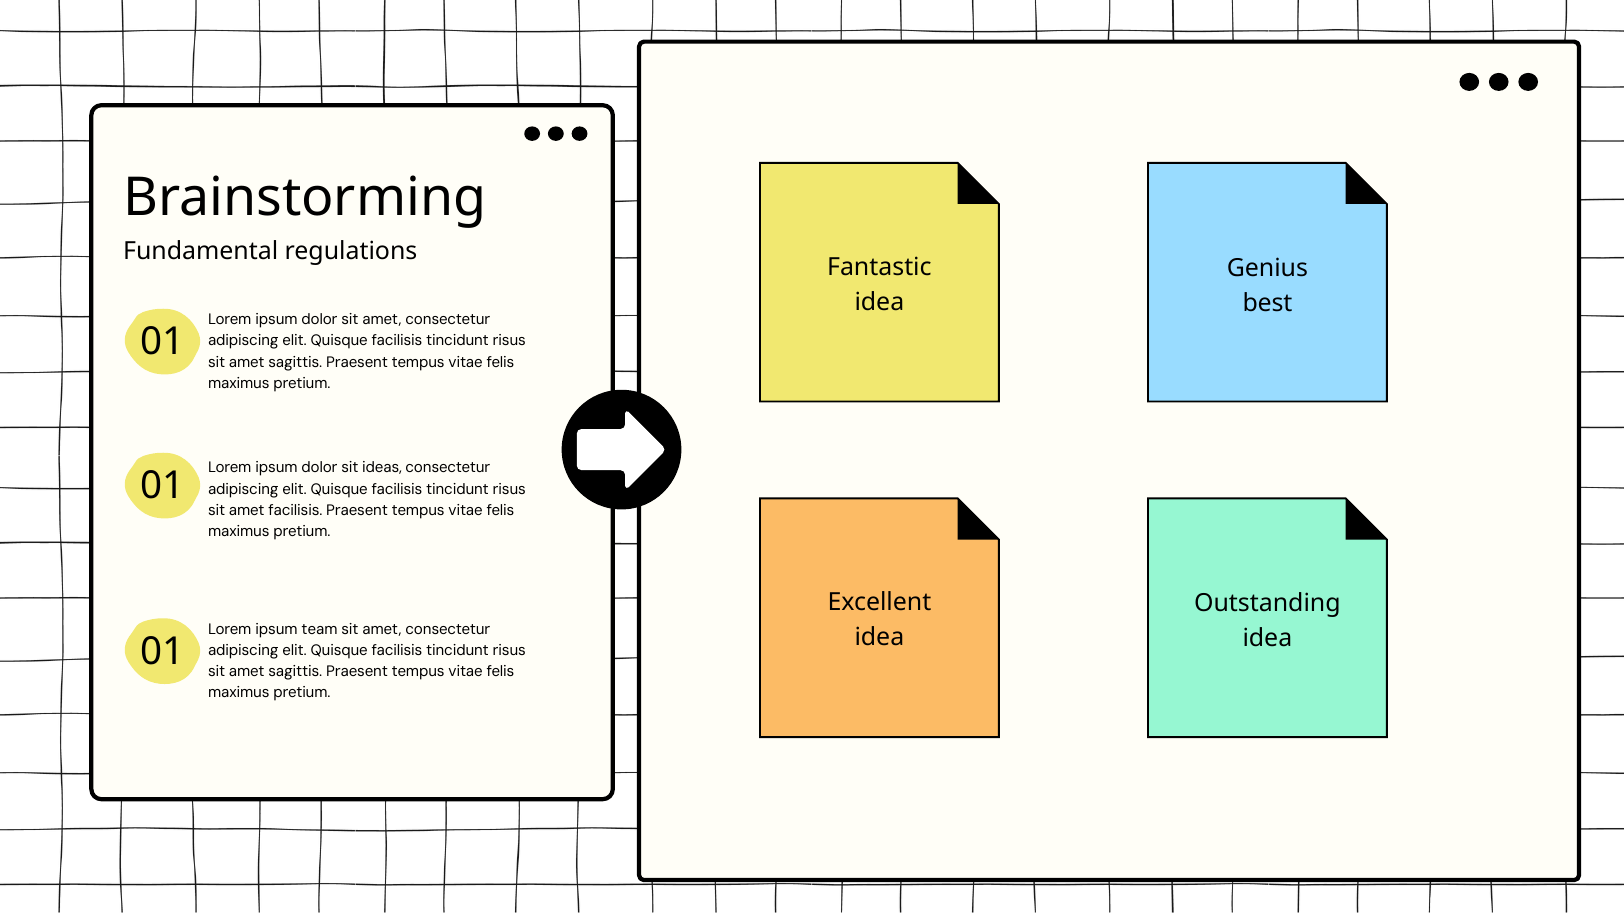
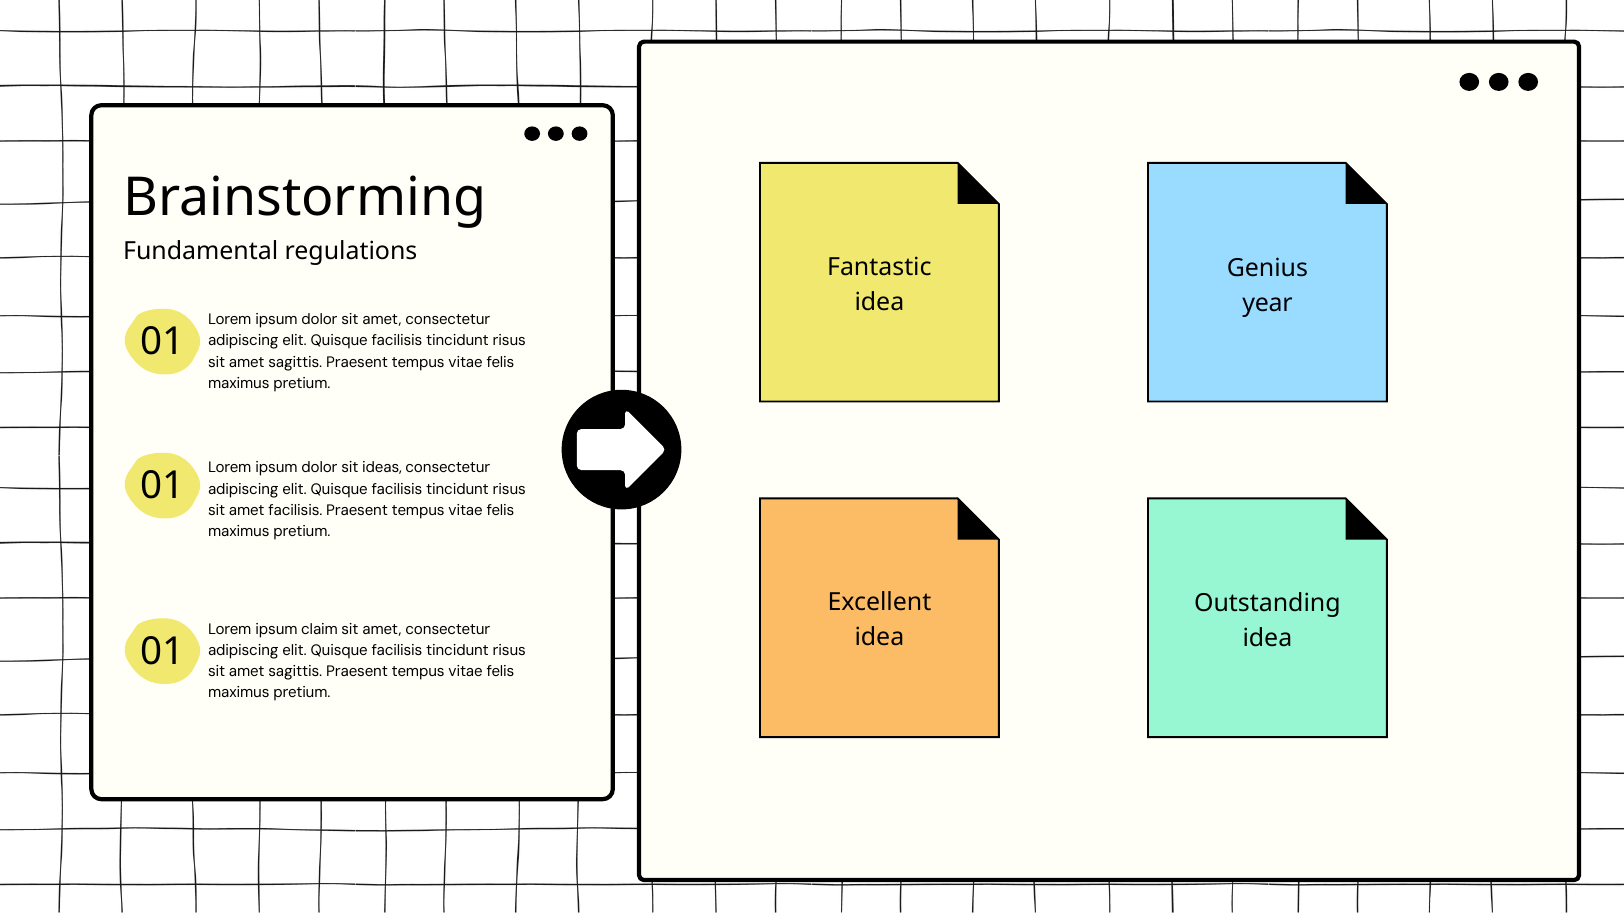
best: best -> year
team: team -> claim
